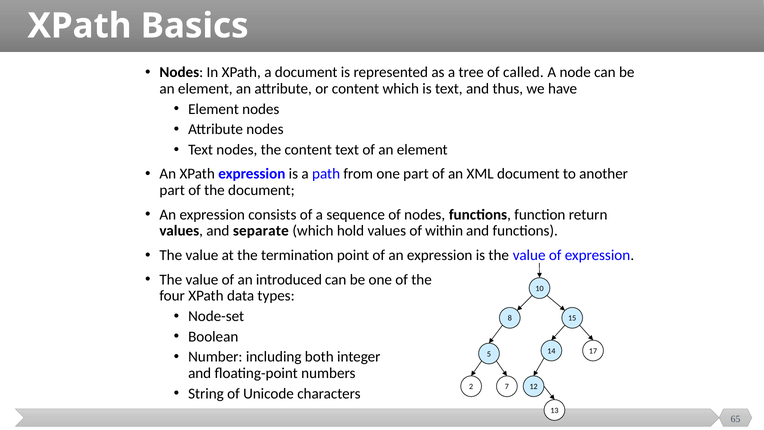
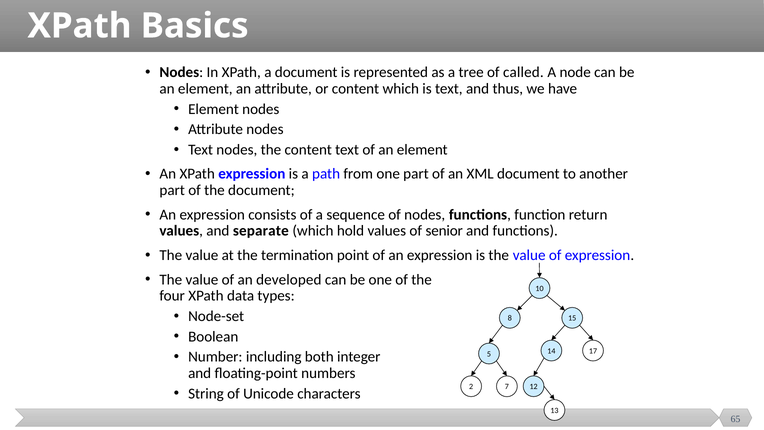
within: within -> senior
introduced: introduced -> developed
